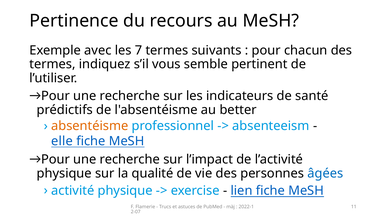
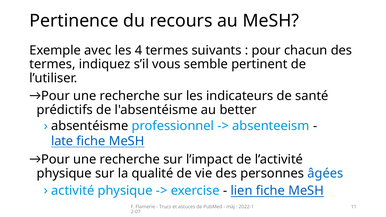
7: 7 -> 4
absentéisme colour: orange -> black
elle: elle -> late
